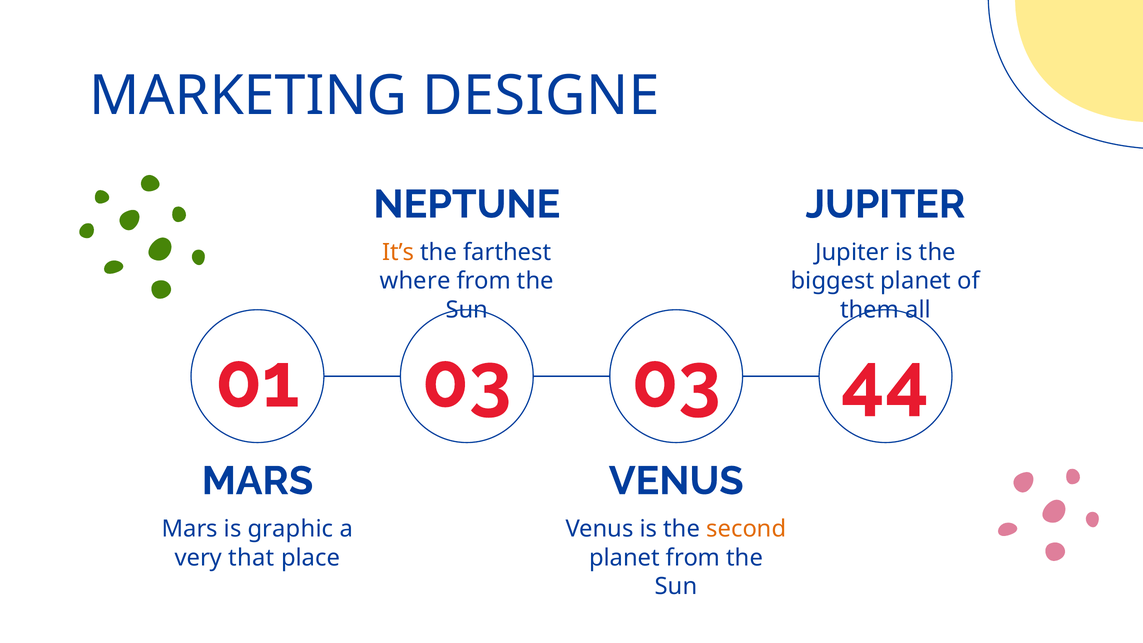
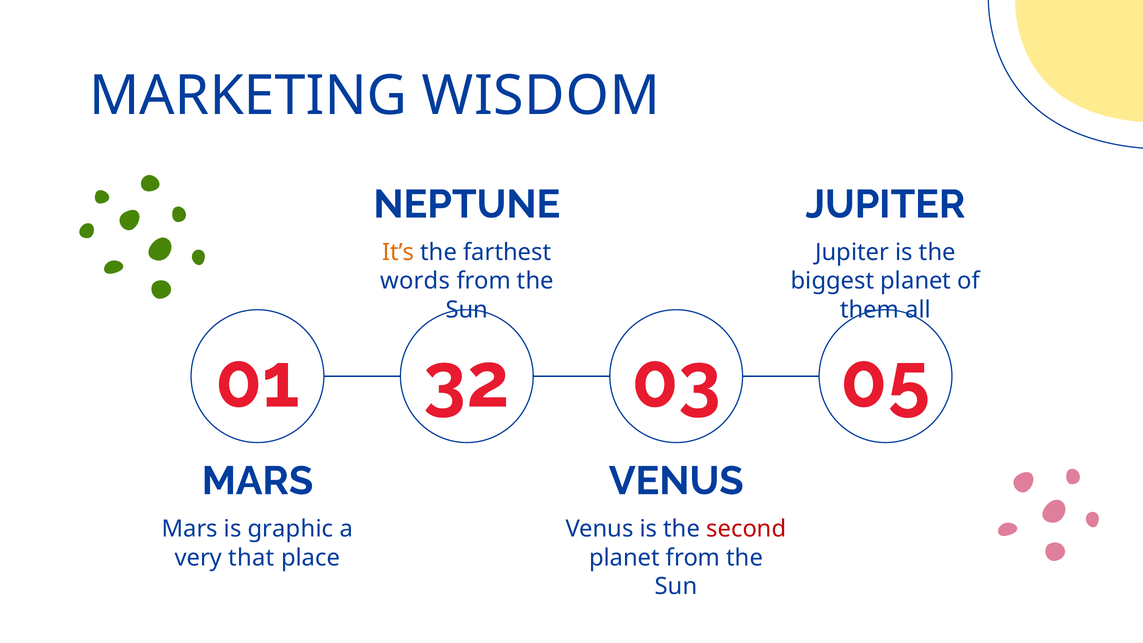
DESIGNE: DESIGNE -> WISDOM
where: where -> words
01 03: 03 -> 32
44: 44 -> 05
second colour: orange -> red
